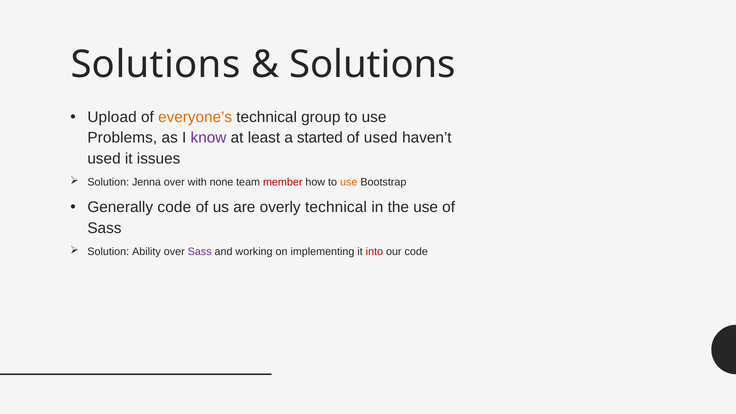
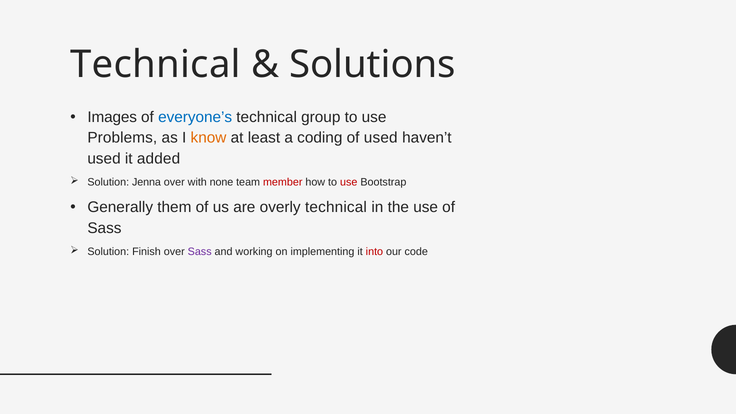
Solutions at (155, 65): Solutions -> Technical
Upload: Upload -> Images
everyone’s colour: orange -> blue
know colour: purple -> orange
started: started -> coding
issues: issues -> added
use at (349, 182) colour: orange -> red
Generally code: code -> them
Ability: Ability -> Finish
